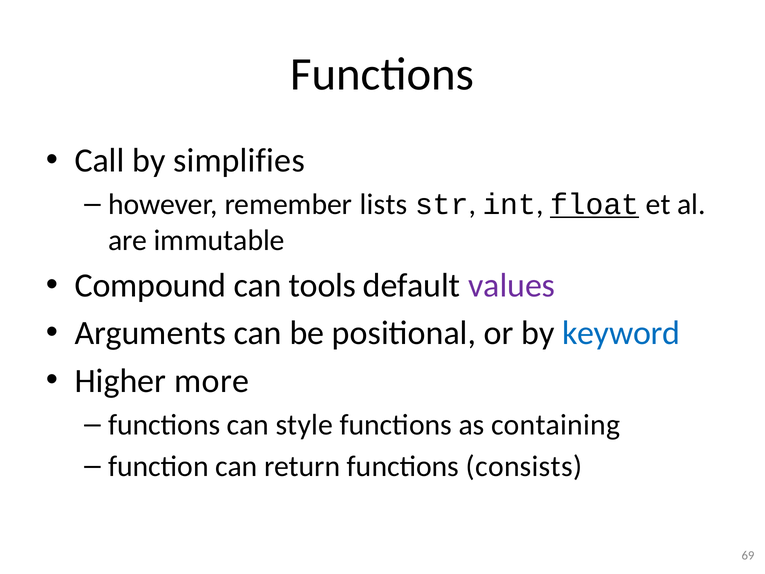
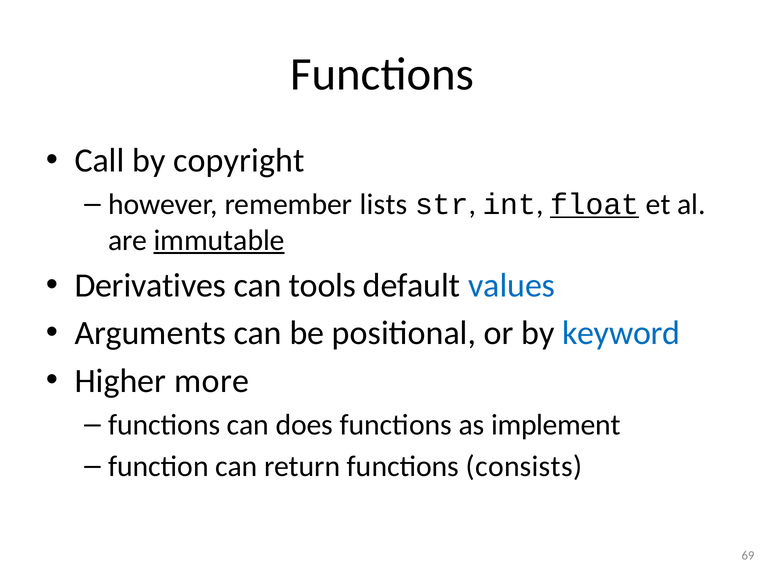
simplifies: simplifies -> copyright
immutable underline: none -> present
Compound: Compound -> Derivatives
values colour: purple -> blue
style: style -> does
containing: containing -> implement
